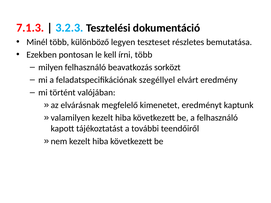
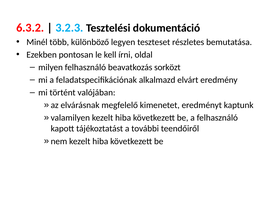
7.1.3: 7.1.3 -> 6.3.2
írni több: több -> oldal
szegéllyel: szegéllyel -> alkalmazd
